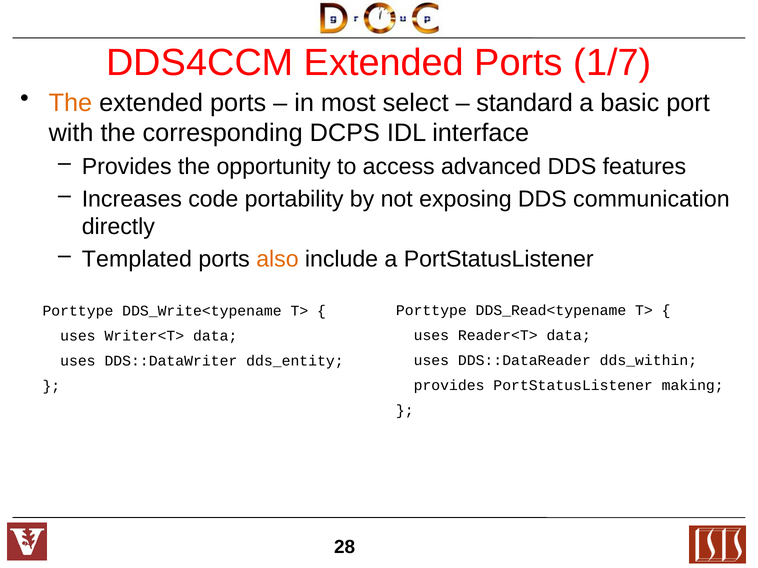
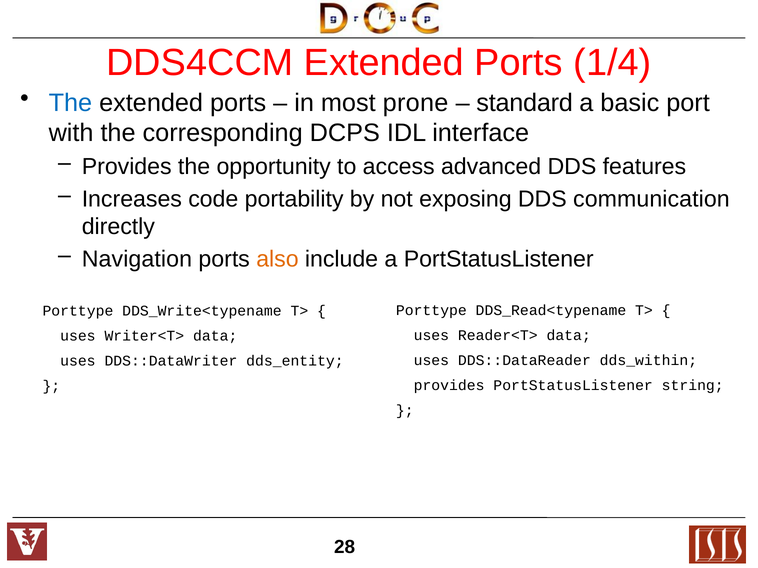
1/7: 1/7 -> 1/4
The at (70, 103) colour: orange -> blue
select: select -> prone
Templated: Templated -> Navigation
making: making -> string
